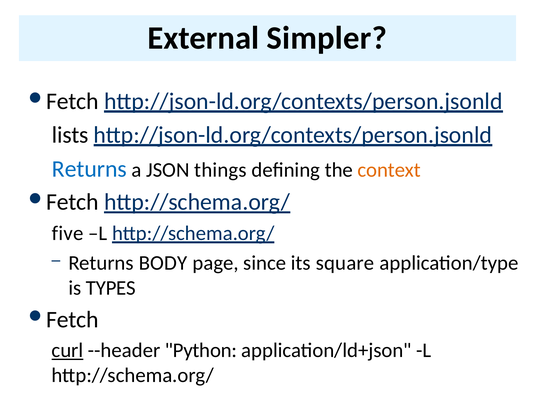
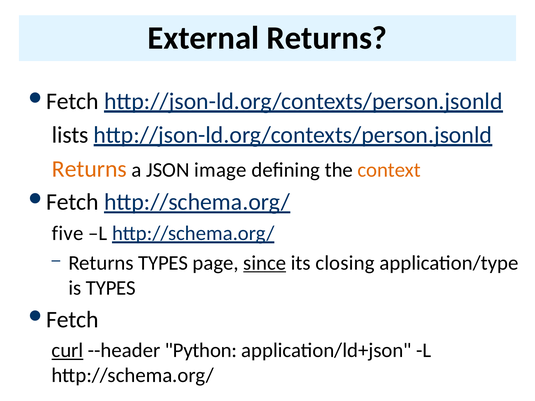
External Simpler: Simpler -> Returns
Returns at (89, 169) colour: blue -> orange
things: things -> image
Returns BODY: BODY -> TYPES
since underline: none -> present
square: square -> closing
